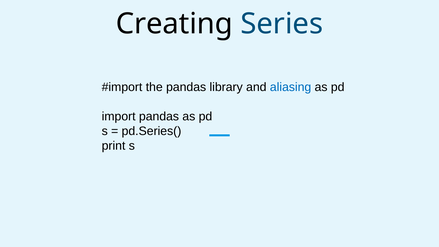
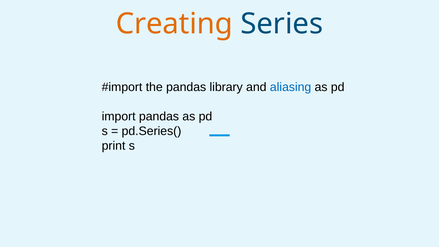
Creating colour: black -> orange
